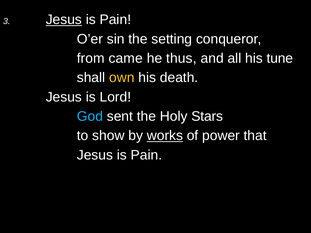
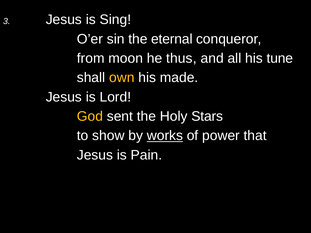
Jesus at (64, 20) underline: present -> none
Pain at (115, 20): Pain -> Sing
setting: setting -> eternal
came: came -> moon
death: death -> made
God colour: light blue -> yellow
